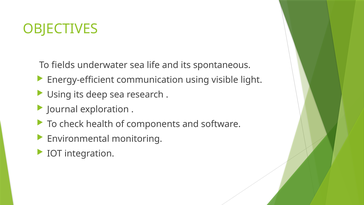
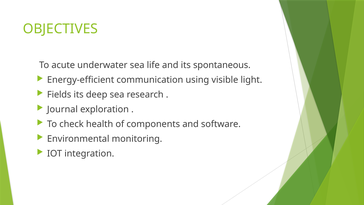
fields: fields -> acute
Using at (59, 95): Using -> Fields
